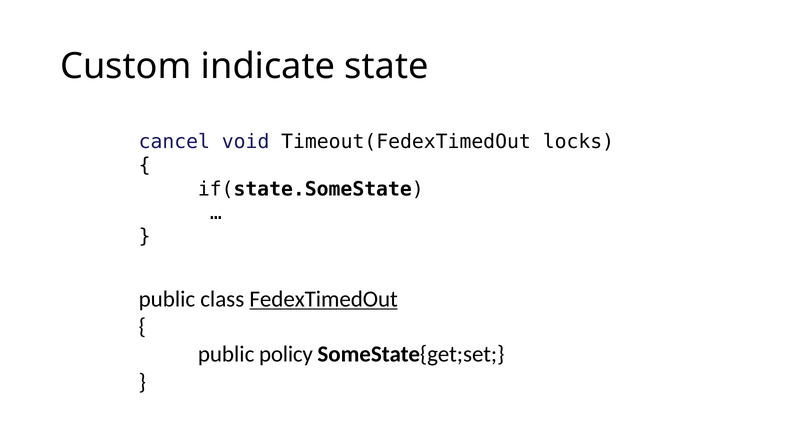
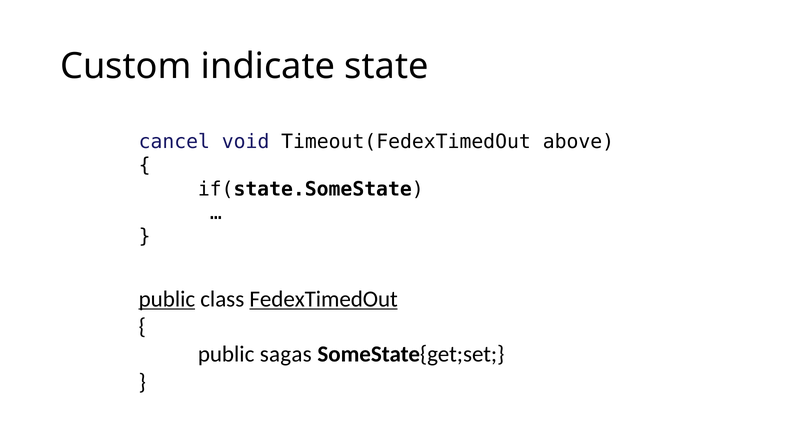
locks: locks -> above
public at (167, 299) underline: none -> present
policy: policy -> sagas
